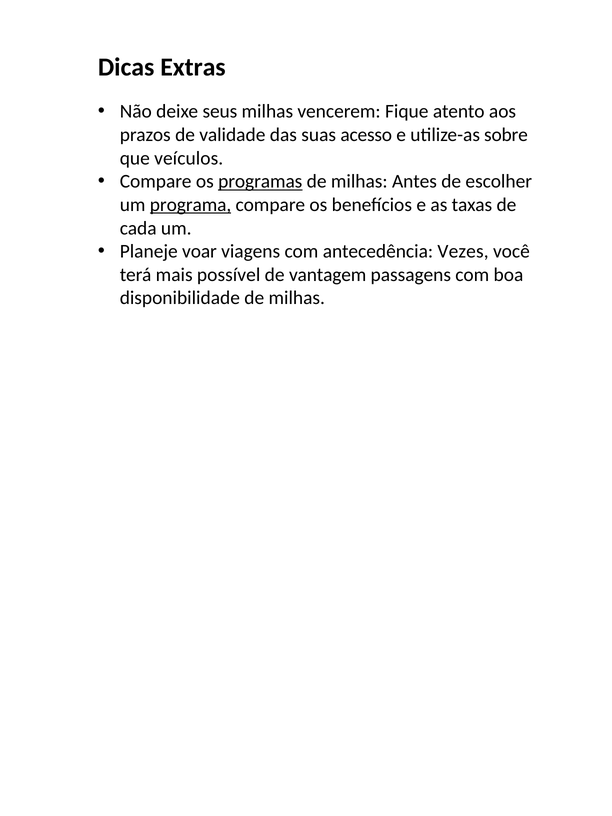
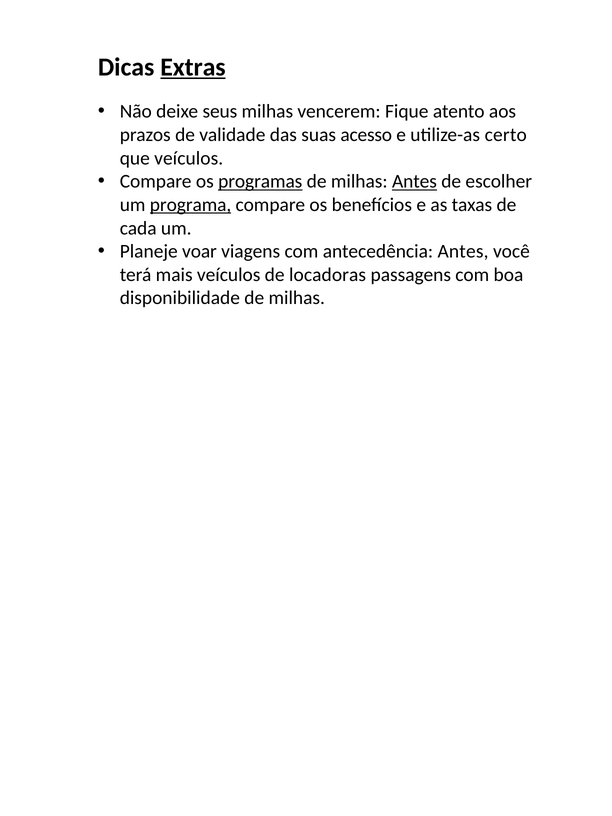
Extras underline: none -> present
sobre: sobre -> certo
Antes at (414, 181) underline: none -> present
antecedência Vezes: Vezes -> Antes
mais possível: possível -> veículos
vantagem: vantagem -> locadoras
